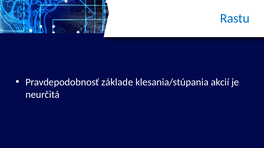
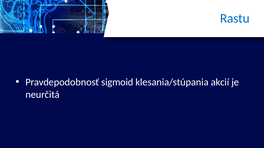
základe: základe -> sigmoid
